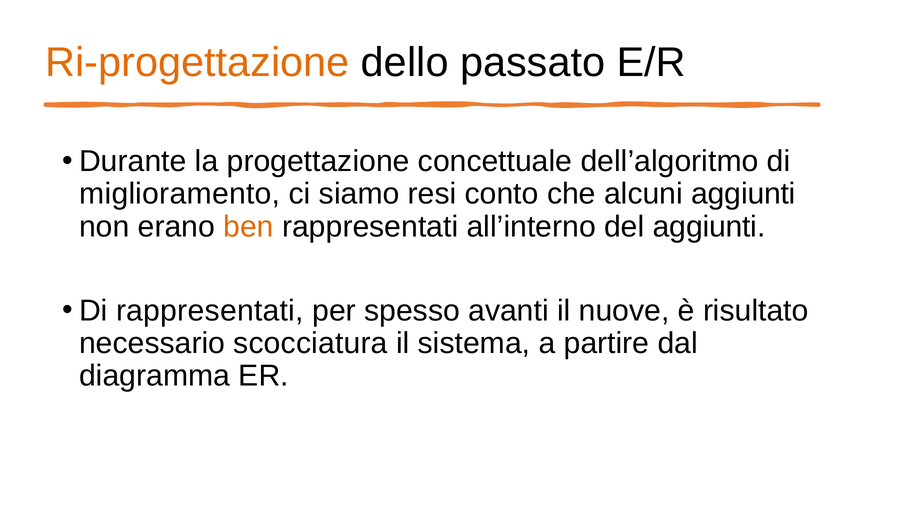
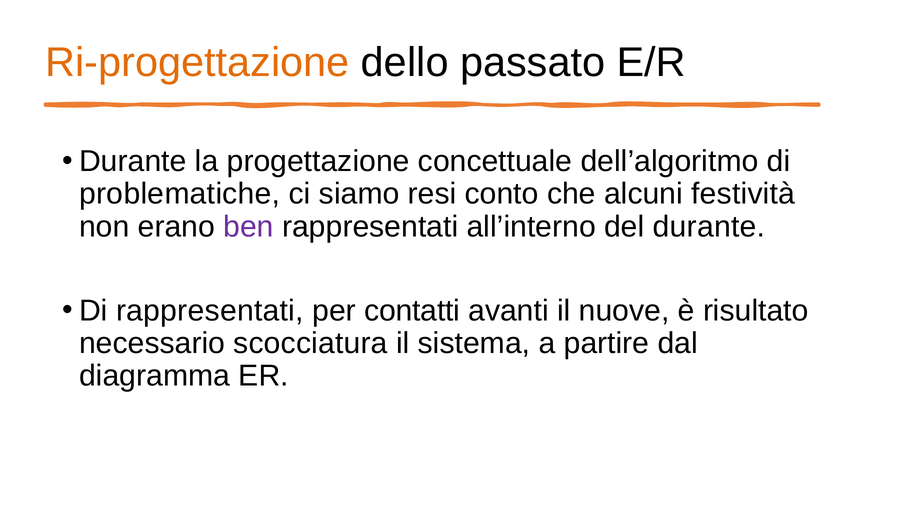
miglioramento: miglioramento -> problematiche
alcuni aggiunti: aggiunti -> festività
ben colour: orange -> purple
del aggiunti: aggiunti -> durante
spesso: spesso -> contatti
